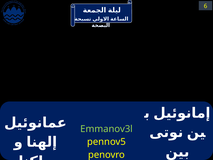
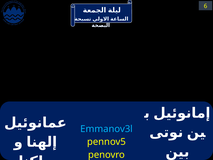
Emmanov3l colour: light green -> light blue
